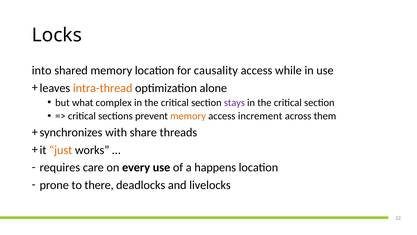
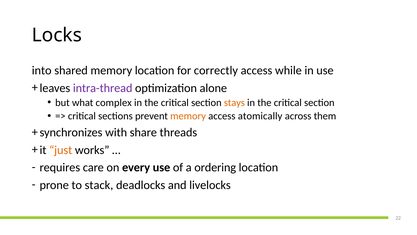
causality: causality -> correctly
intra-thread colour: orange -> purple
stays colour: purple -> orange
increment: increment -> atomically
happens: happens -> ordering
there: there -> stack
